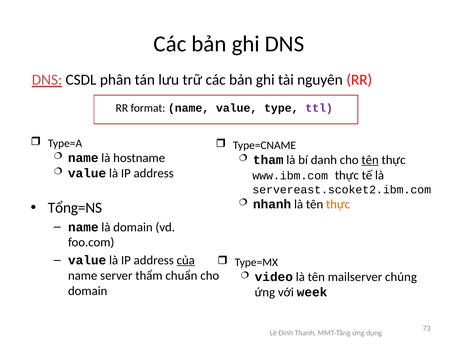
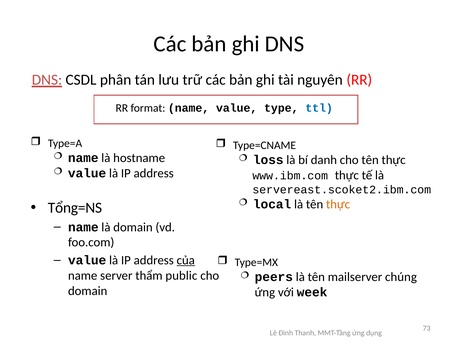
ttl colour: purple -> blue
tham: tham -> loss
tên at (370, 160) underline: present -> none
nhanh: nhanh -> local
chuẩn: chuẩn -> public
video: video -> peers
